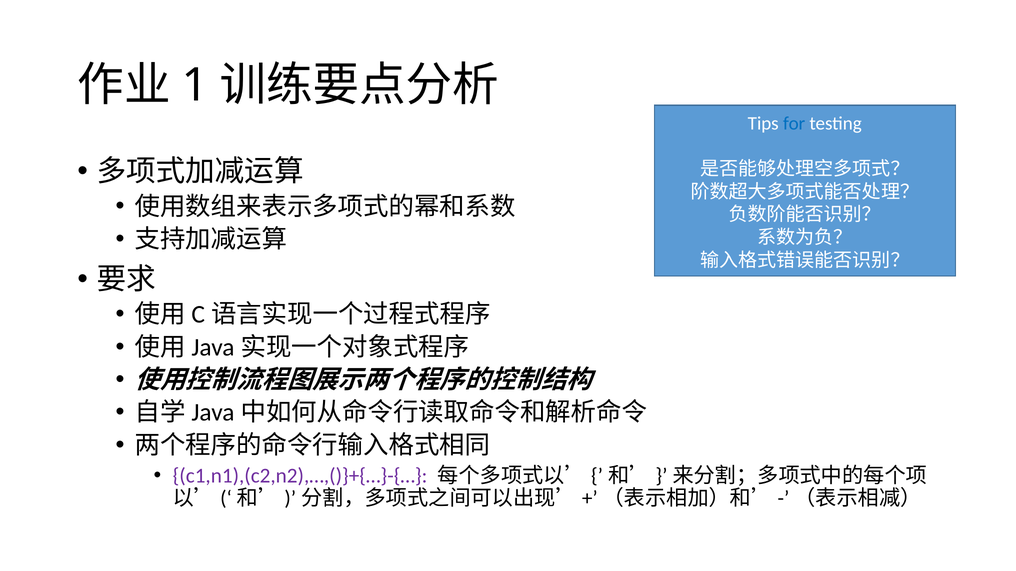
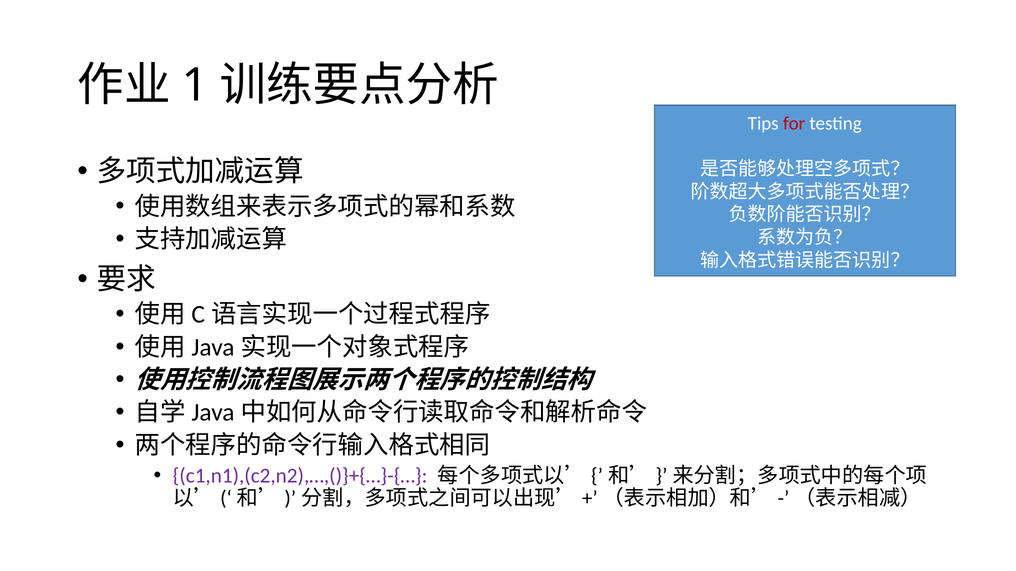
for colour: blue -> red
